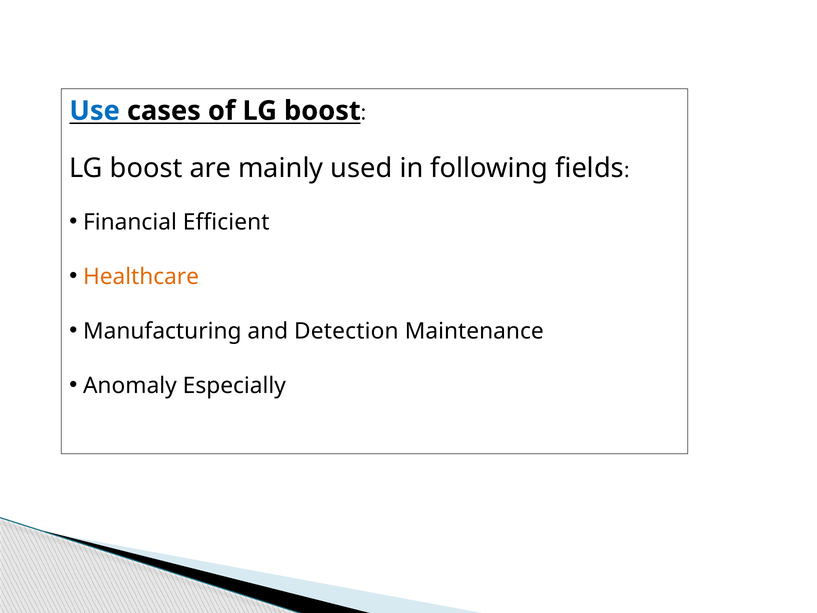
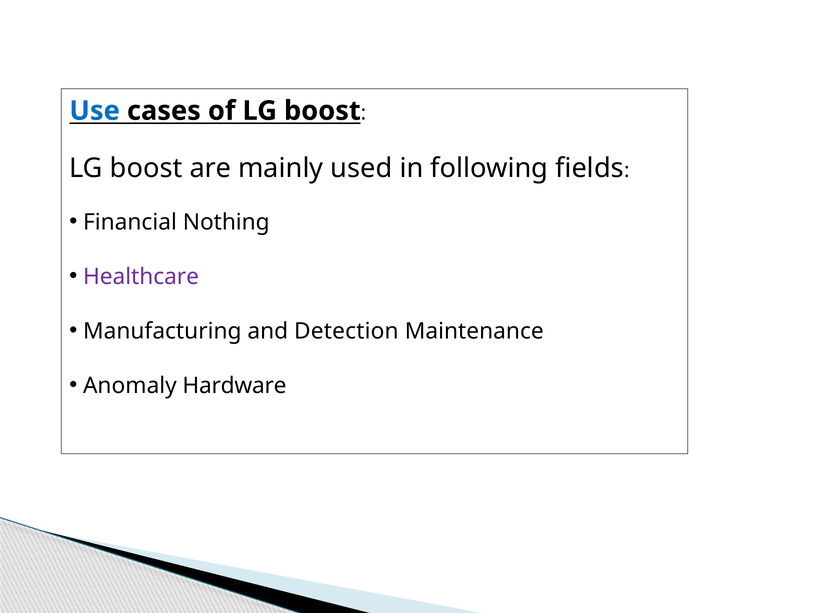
Efficient: Efficient -> Nothing
Healthcare colour: orange -> purple
Especially: Especially -> Hardware
